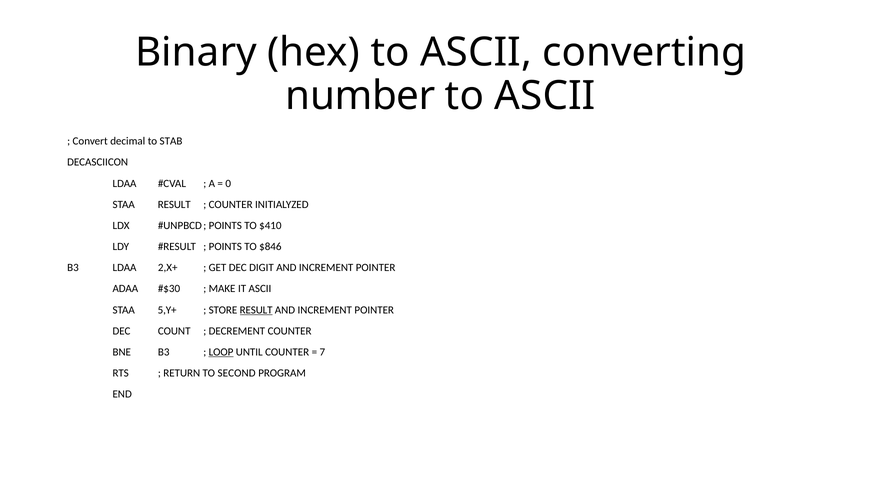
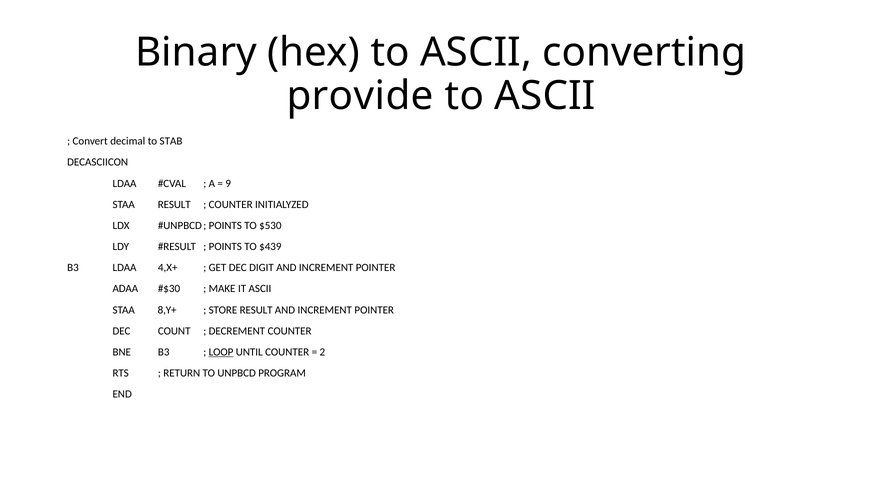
number: number -> provide
0: 0 -> 9
$410: $410 -> $530
$846: $846 -> $439
2,X+: 2,X+ -> 4,X+
5,Y+: 5,Y+ -> 8,Y+
RESULT at (256, 310) underline: present -> none
7: 7 -> 2
SECOND: SECOND -> UNPBCD
